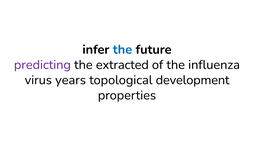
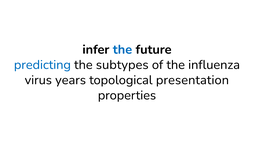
predicting colour: purple -> blue
extracted: extracted -> subtypes
development: development -> presentation
